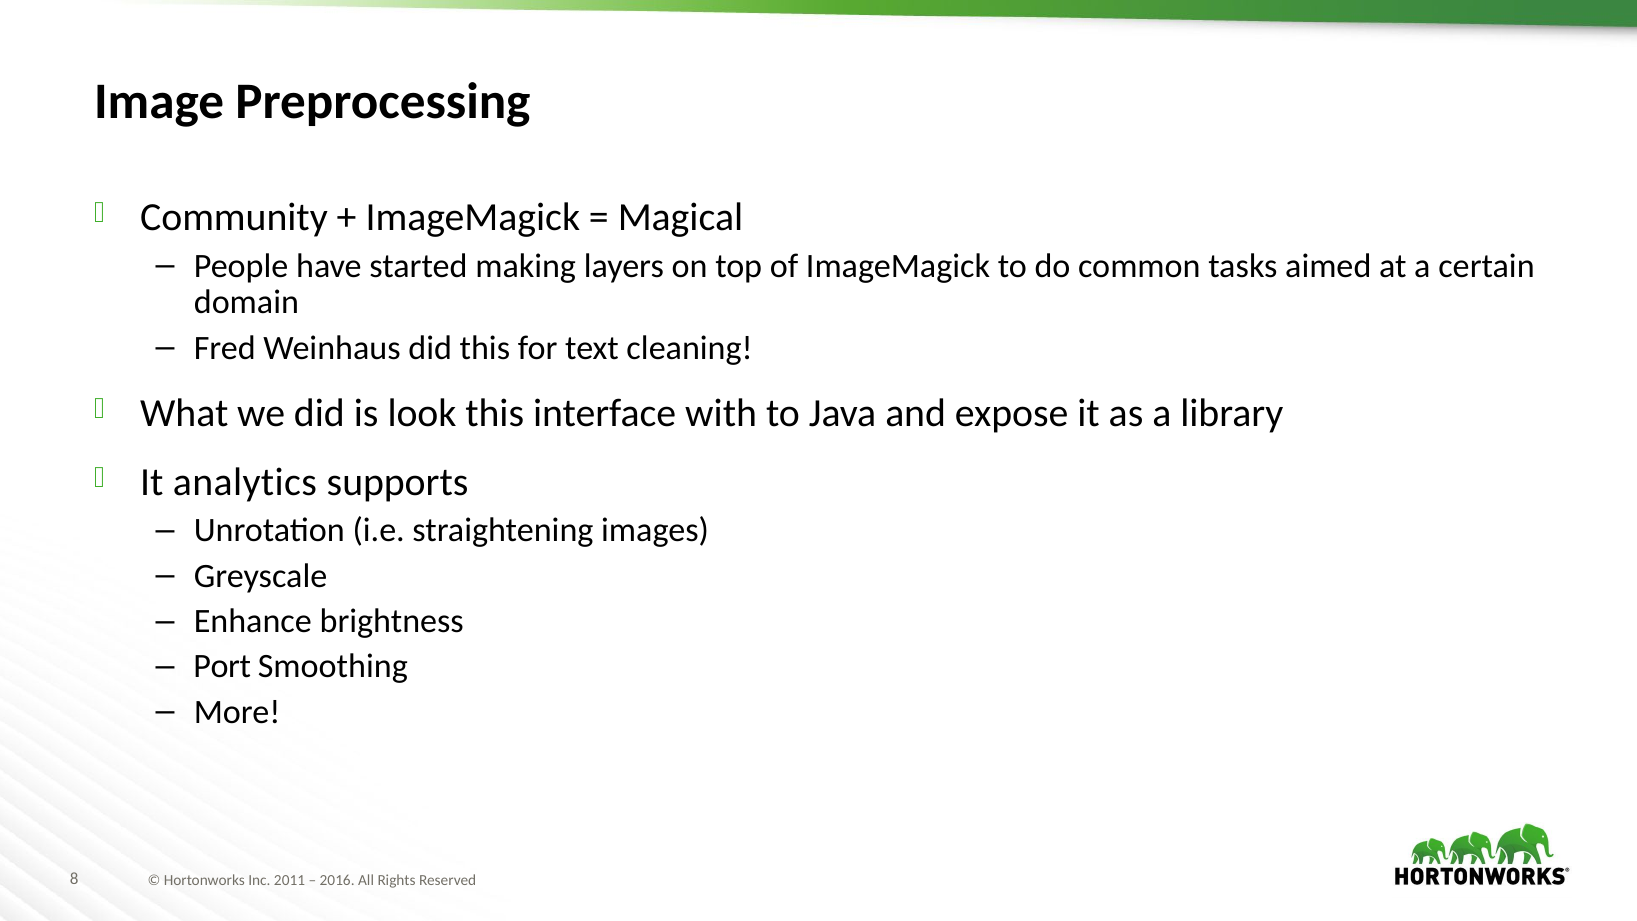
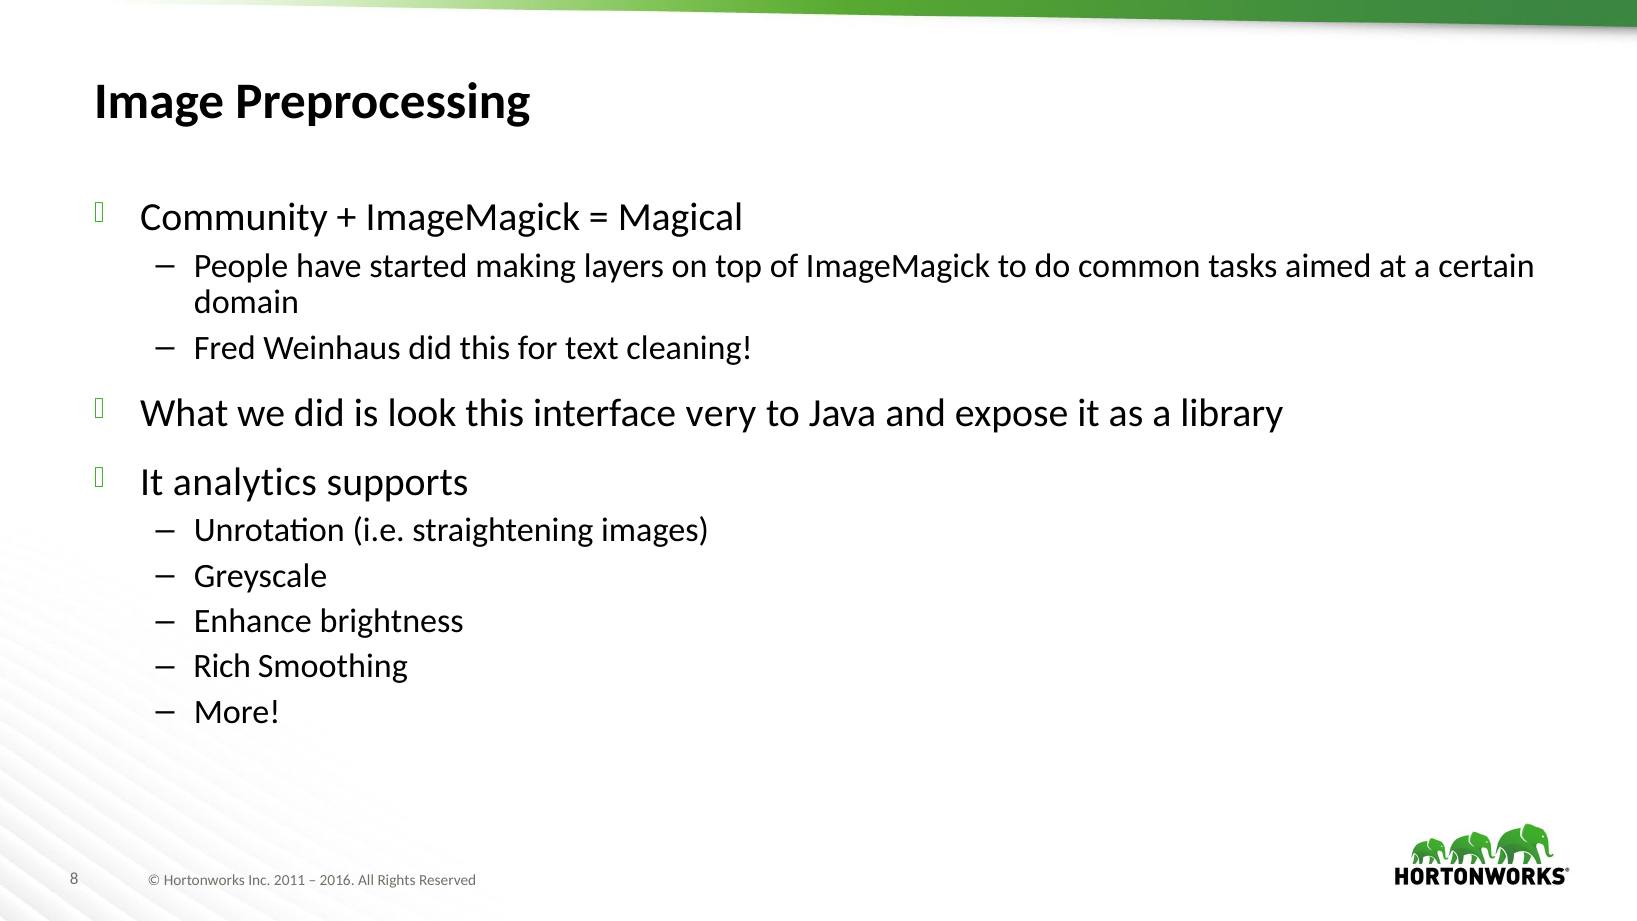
with: with -> very
Port: Port -> Rich
